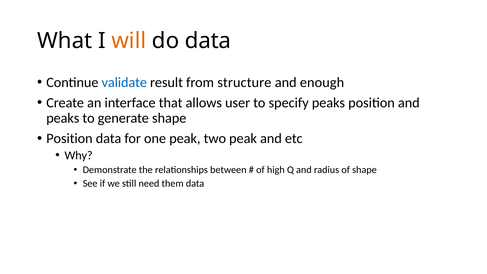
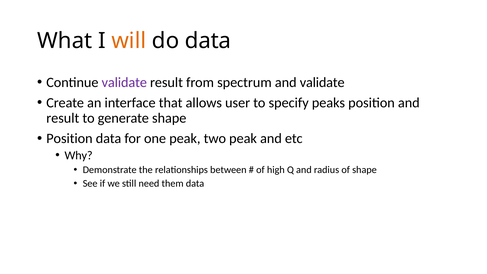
validate at (124, 82) colour: blue -> purple
structure: structure -> spectrum
and enough: enough -> validate
peaks at (63, 118): peaks -> result
